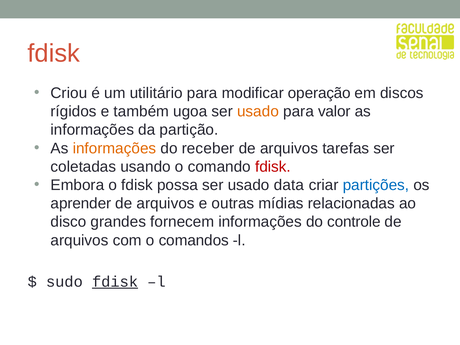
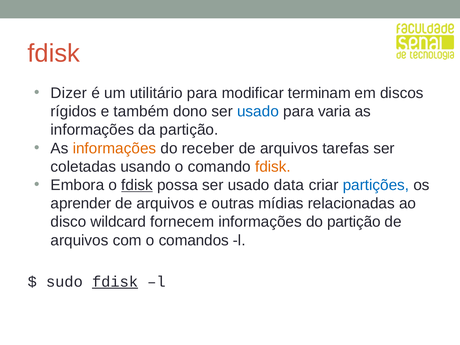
Criou: Criou -> Dizer
operação: operação -> terminam
ugoa: ugoa -> dono
usado at (258, 111) colour: orange -> blue
valor: valor -> varia
fdisk at (273, 167) colour: red -> orange
fdisk at (137, 185) underline: none -> present
grandes: grandes -> wildcard
do controle: controle -> partição
